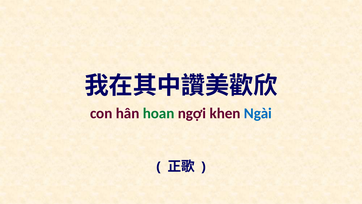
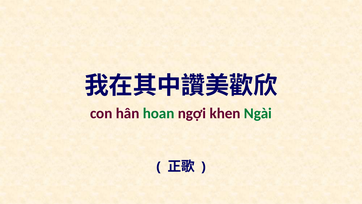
Ngài colour: blue -> green
